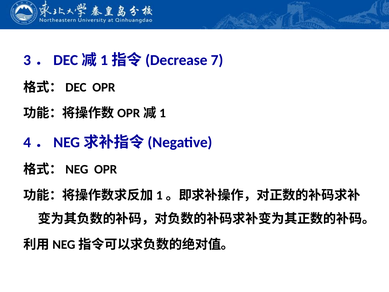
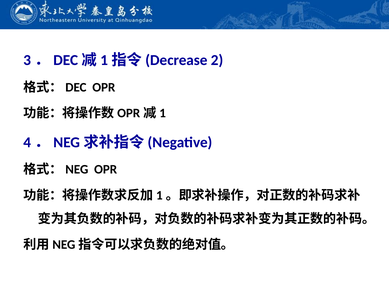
7: 7 -> 2
